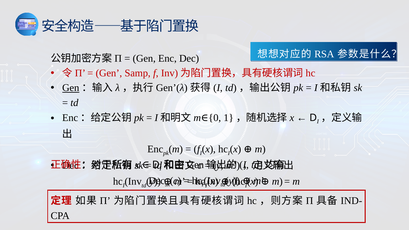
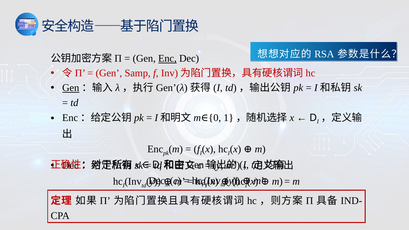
Enc at (167, 59) underline: none -> present
